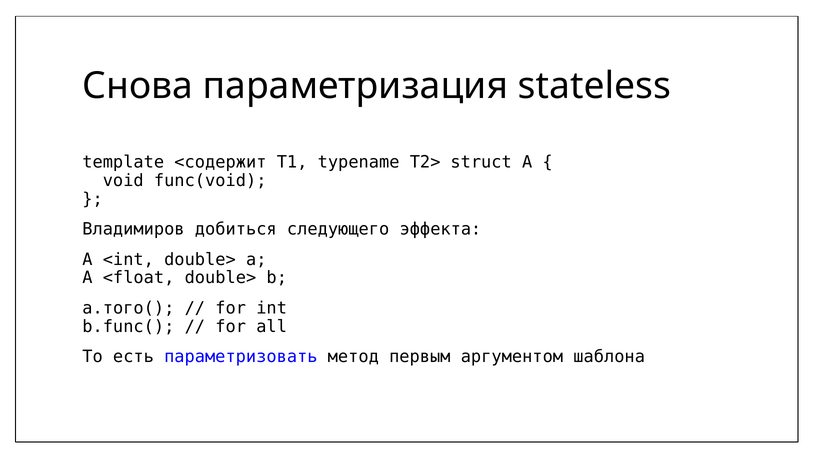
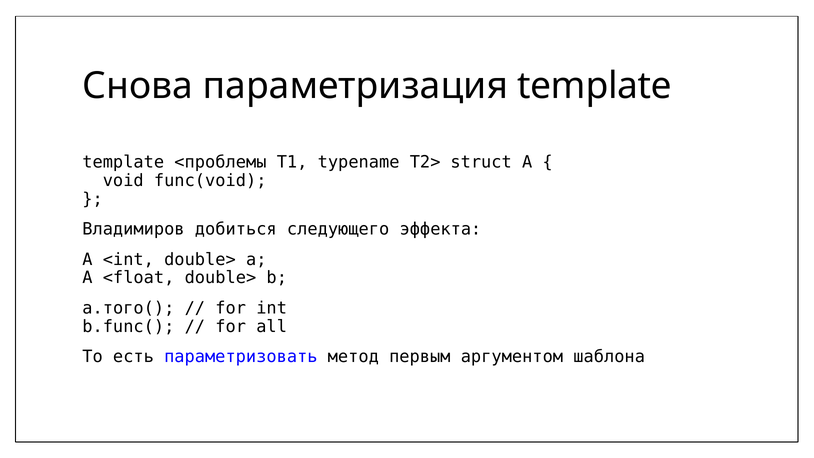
параметризация stateless: stateless -> template
<содержит: <содержит -> <проблемы
